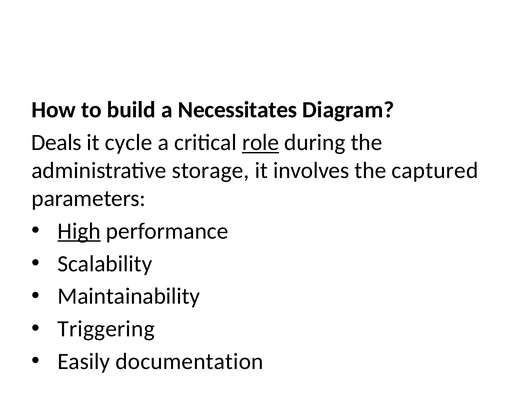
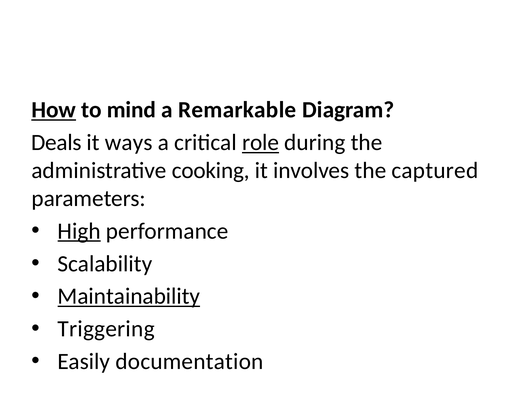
How underline: none -> present
build: build -> mind
Necessitates: Necessitates -> Remarkable
cycle: cycle -> ways
storage: storage -> cooking
Maintainability underline: none -> present
